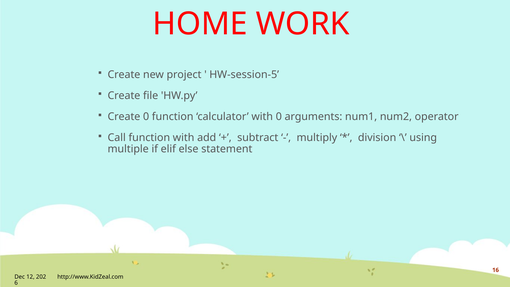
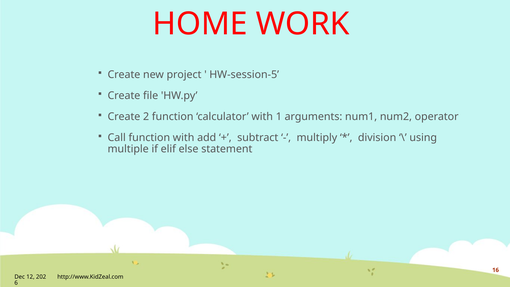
Create 0: 0 -> 2
with 0: 0 -> 1
